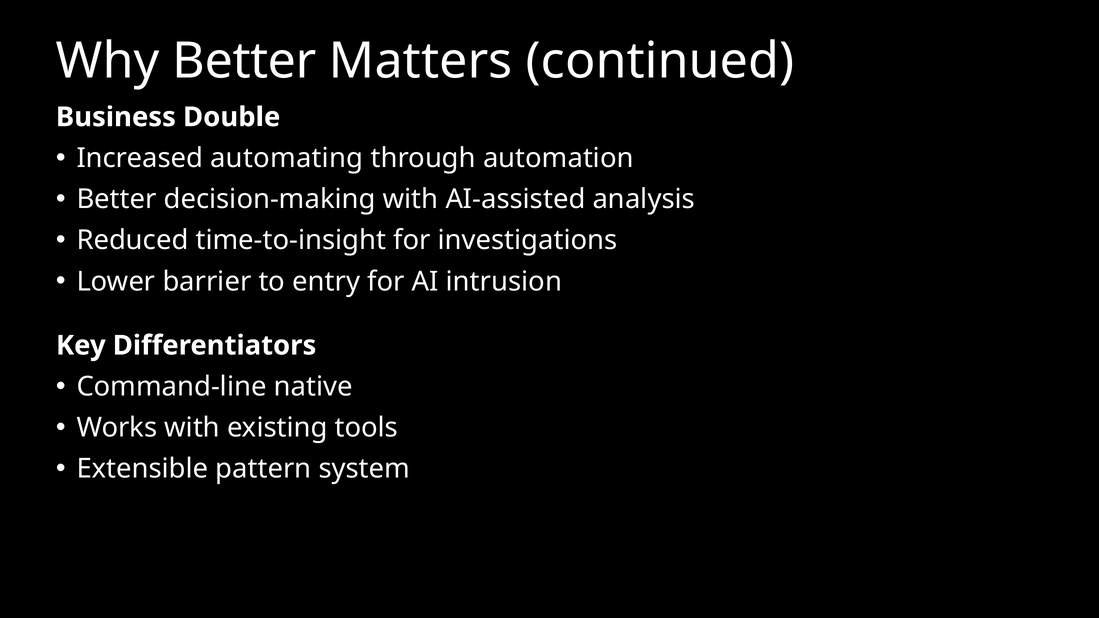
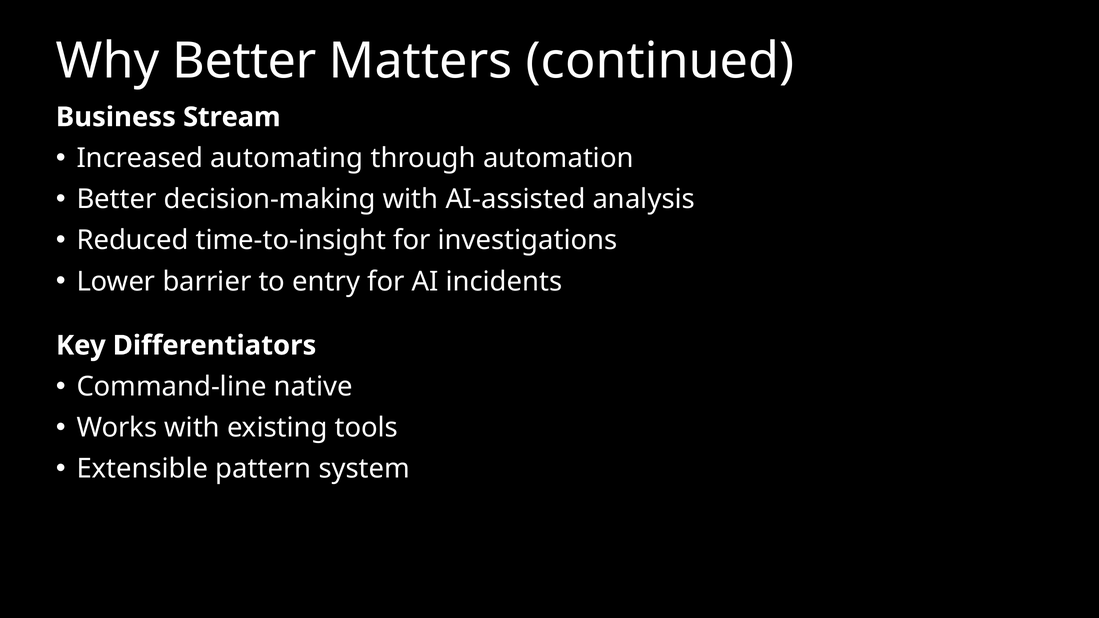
Double: Double -> Stream
intrusion: intrusion -> incidents
